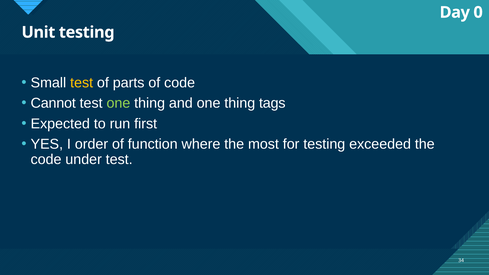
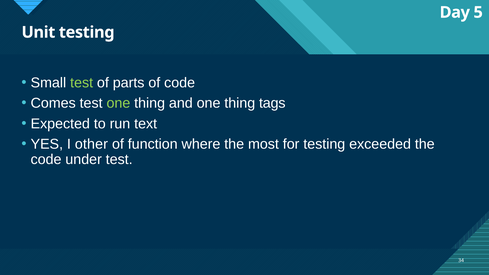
0: 0 -> 5
test at (82, 83) colour: yellow -> light green
Cannot: Cannot -> Comes
first: first -> text
order: order -> other
